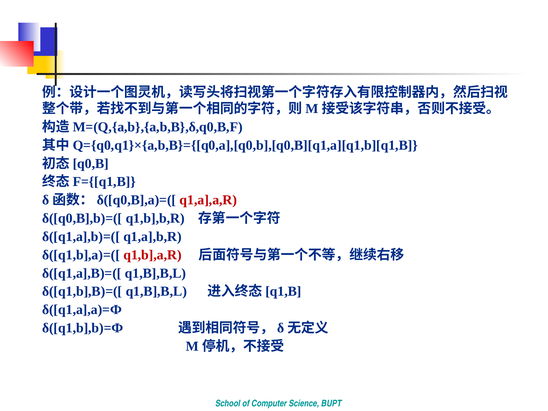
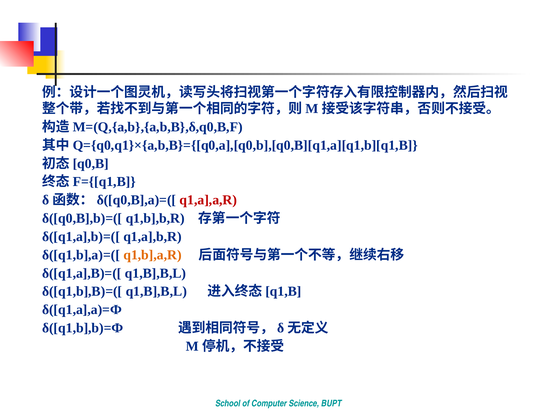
q1,b],a,R colour: red -> orange
